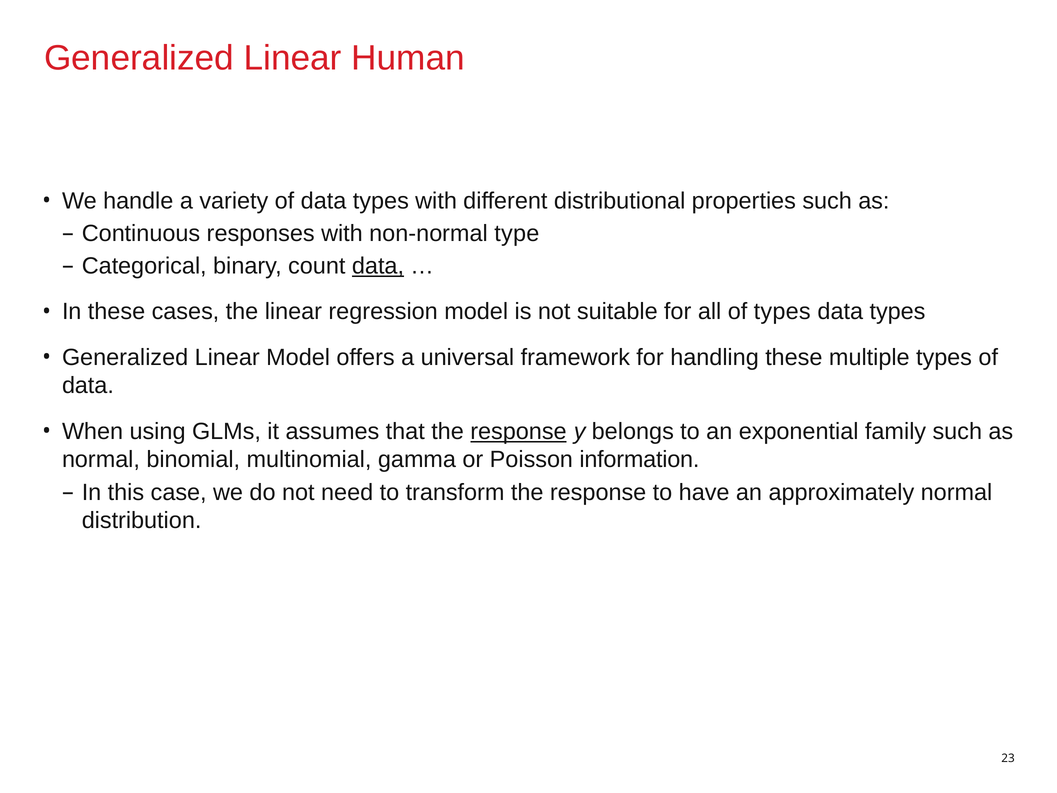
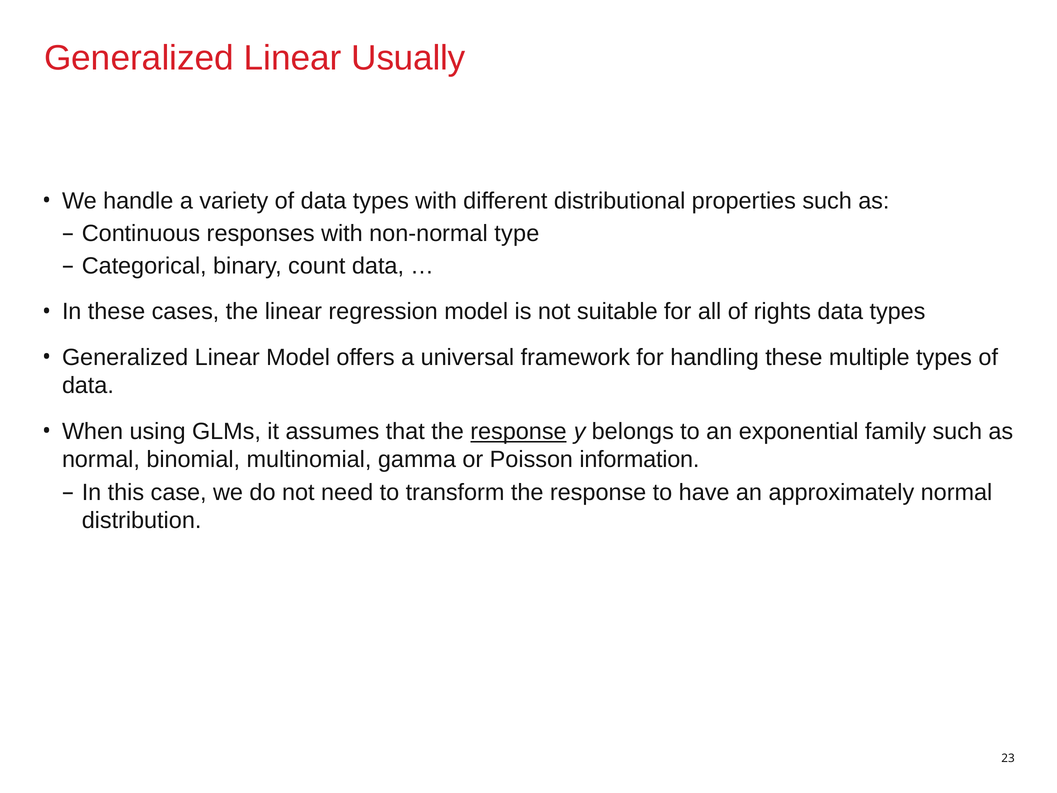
Human: Human -> Usually
data at (378, 266) underline: present -> none
of types: types -> rights
